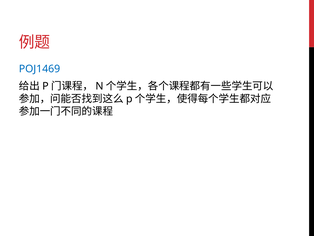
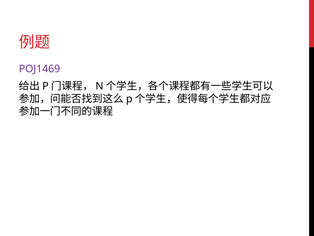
POJ1469 colour: blue -> purple
